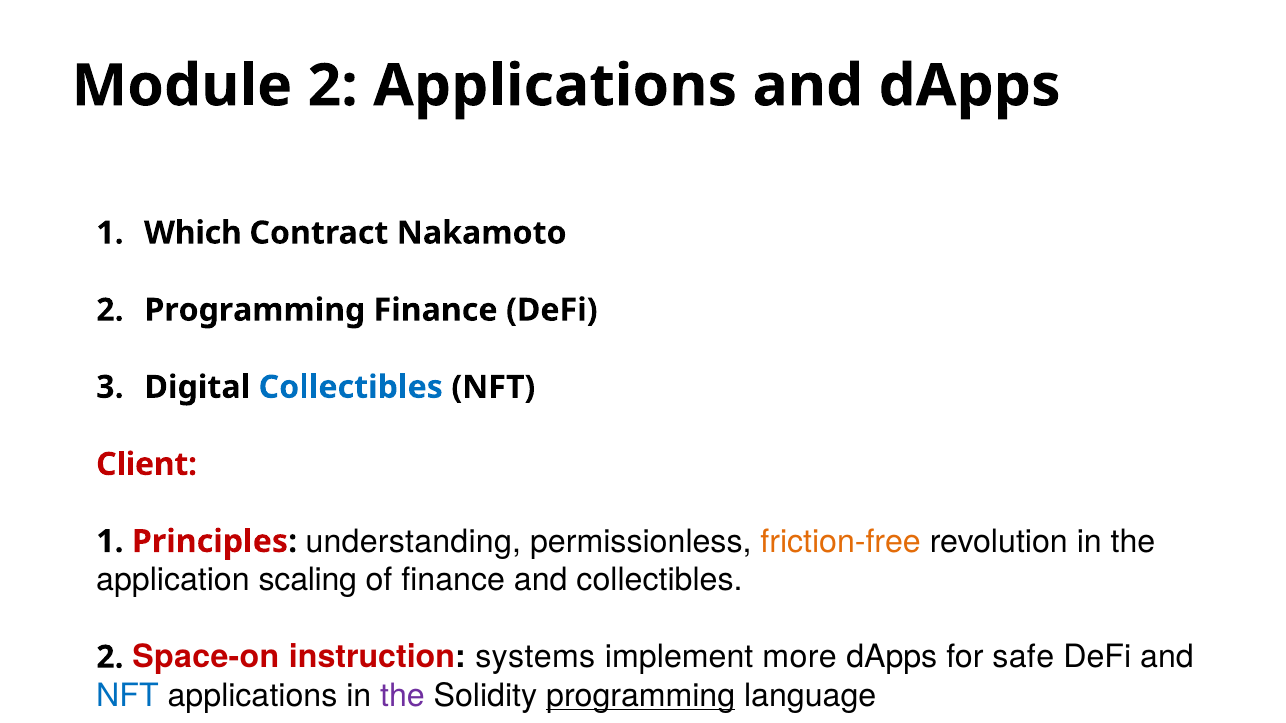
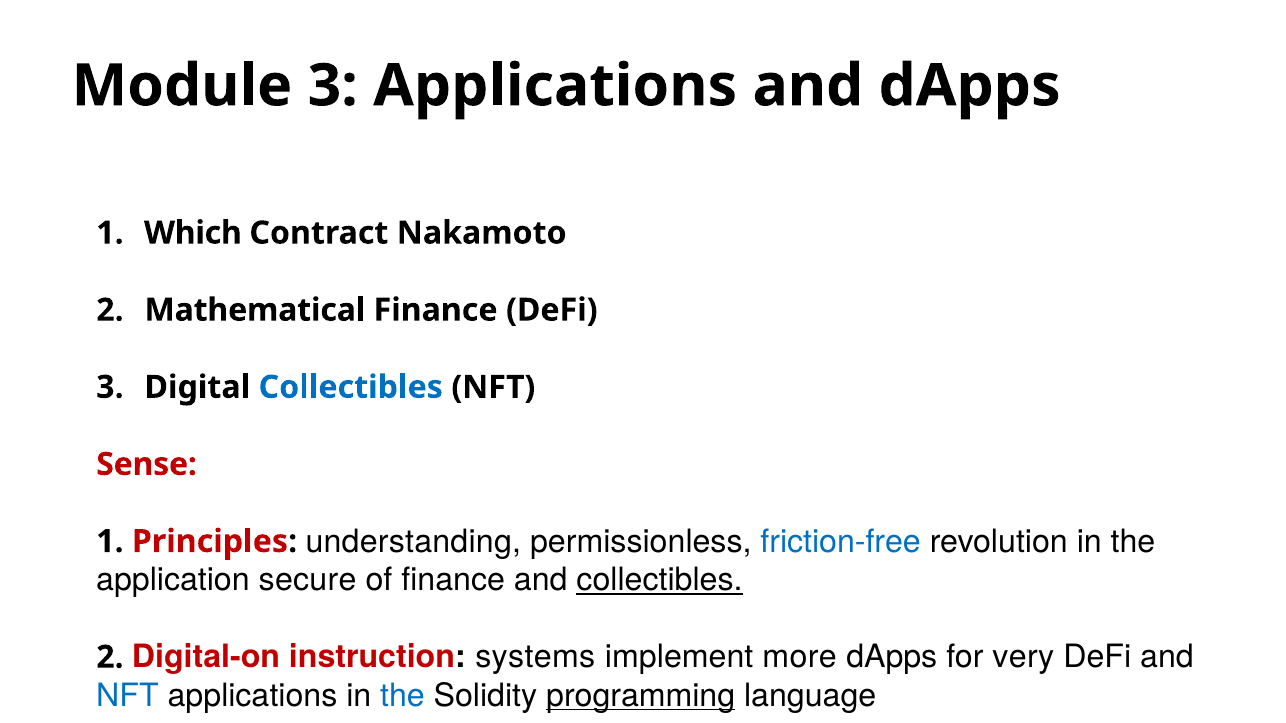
Module 2: 2 -> 3
2 Programming: Programming -> Mathematical
Client: Client -> Sense
friction-free colour: orange -> blue
scaling: scaling -> secure
collectibles at (659, 580) underline: none -> present
Space-on: Space-on -> Digital-on
safe: safe -> very
the at (403, 696) colour: purple -> blue
